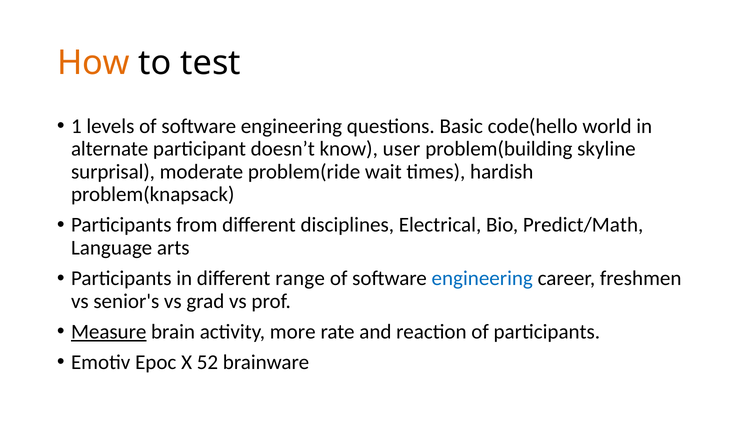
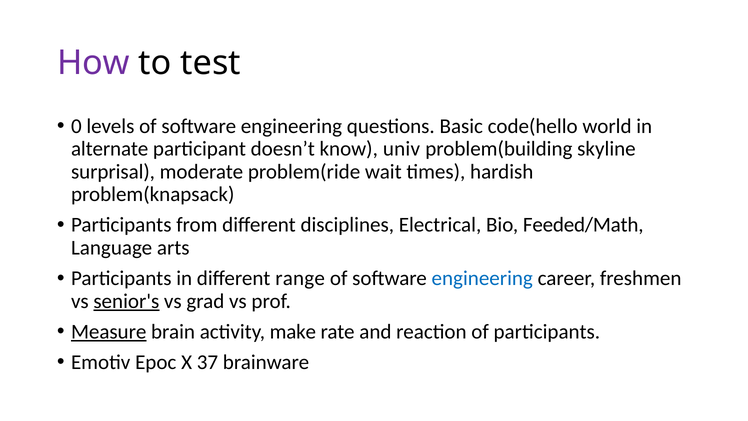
How colour: orange -> purple
1: 1 -> 0
user: user -> univ
Predict/Math: Predict/Math -> Feeded/Math
senior's underline: none -> present
more: more -> make
52: 52 -> 37
